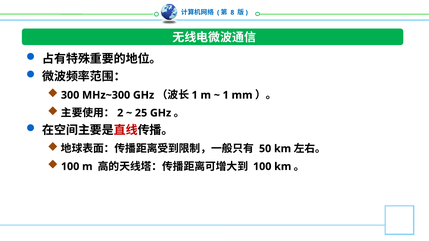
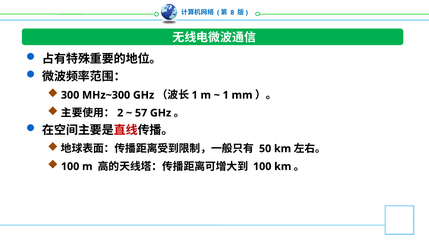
25: 25 -> 57
